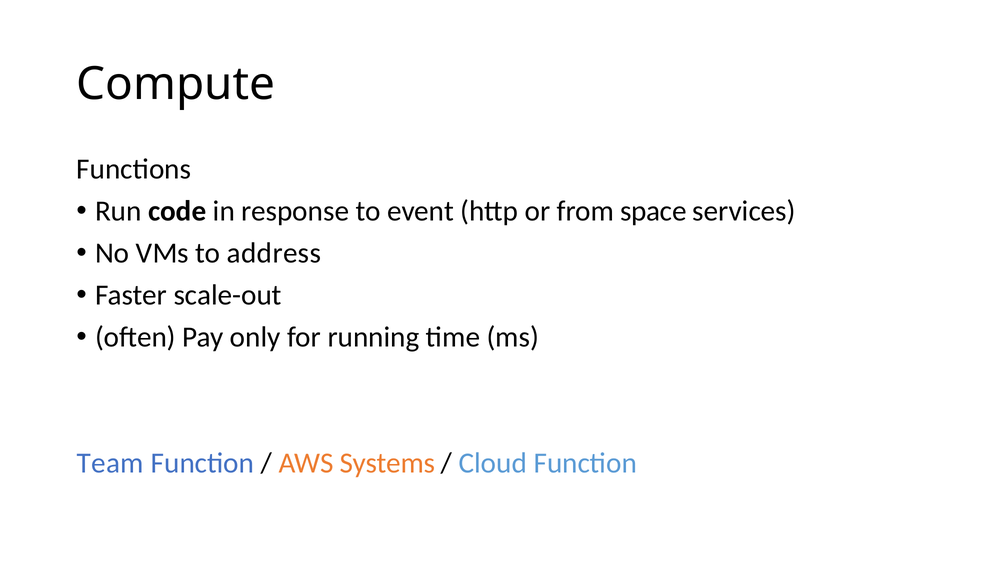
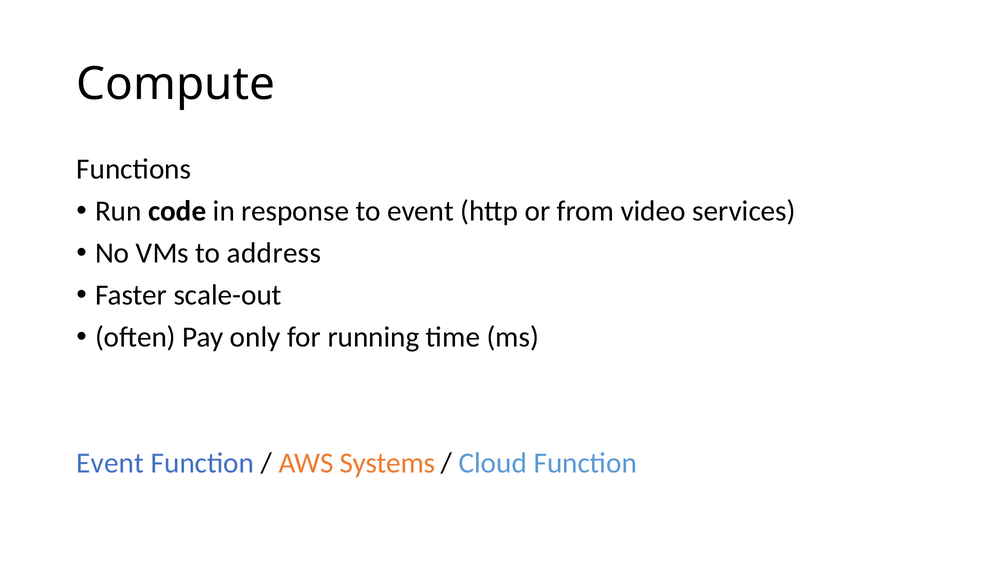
space: space -> video
Team at (110, 463): Team -> Event
